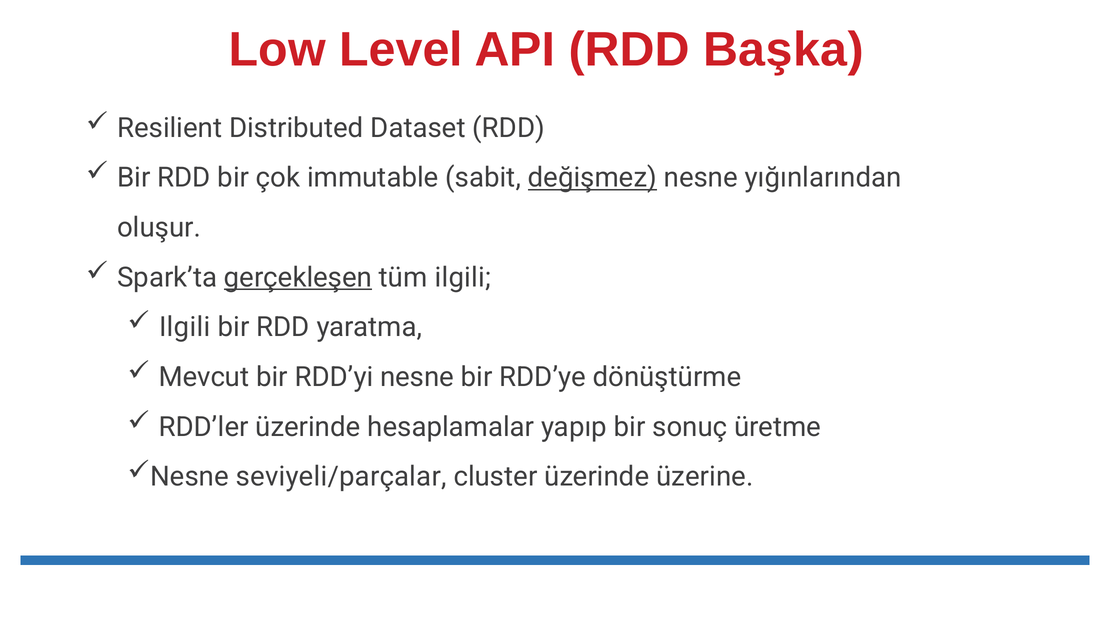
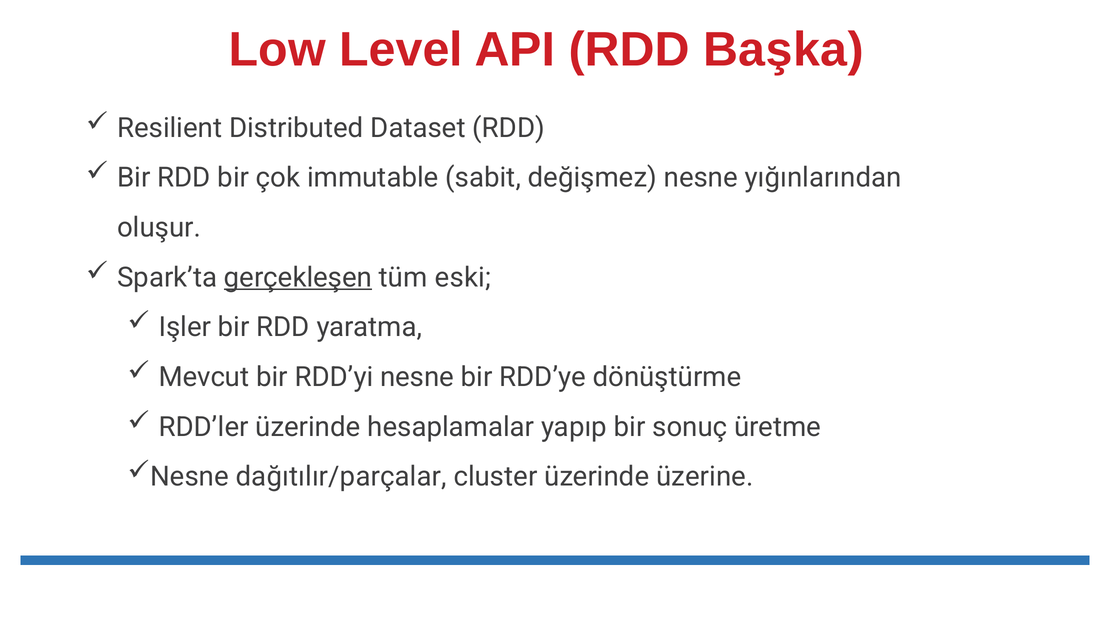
değişmez underline: present -> none
tüm ilgili: ilgili -> eski
Ilgili at (185, 327): Ilgili -> Işler
seviyeli/parçalar: seviyeli/parçalar -> dağıtılır/parçalar
